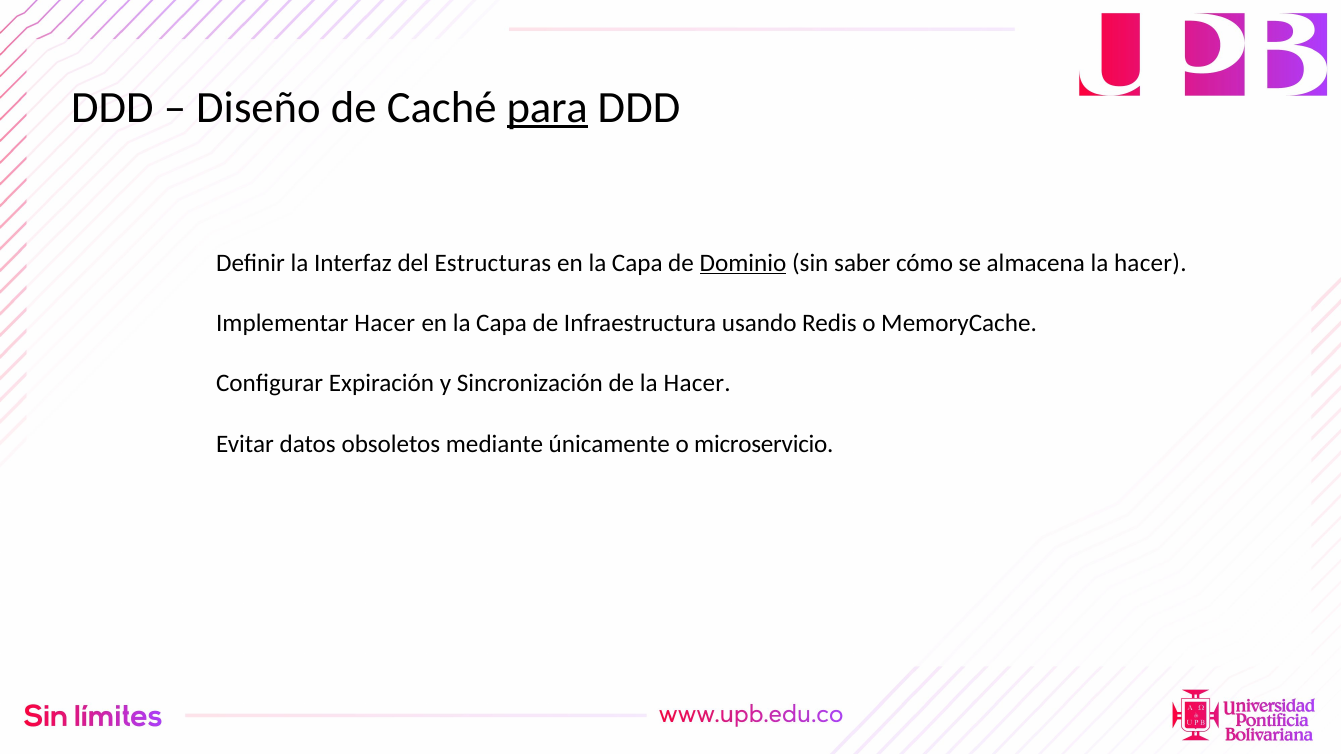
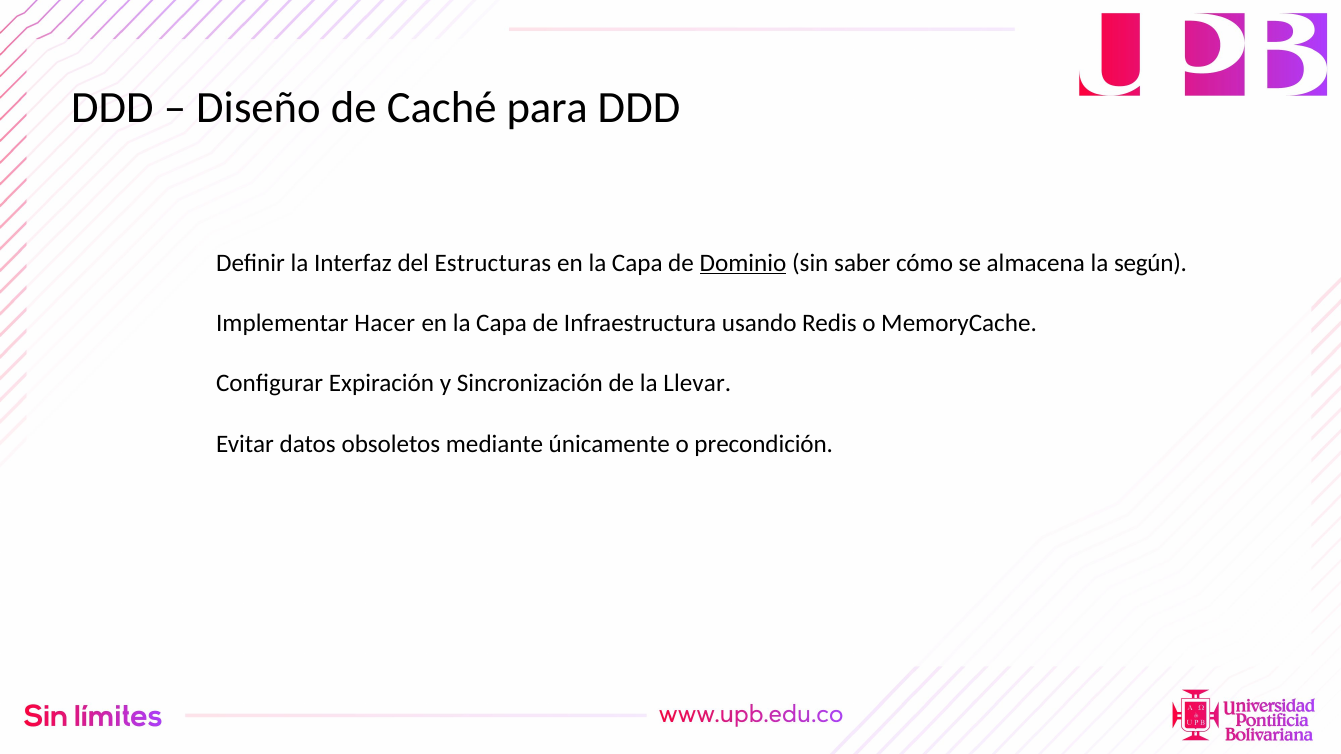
para underline: present -> none
almacena la hacer: hacer -> según
de la Hacer: Hacer -> Llevar
microservicio: microservicio -> precondición
